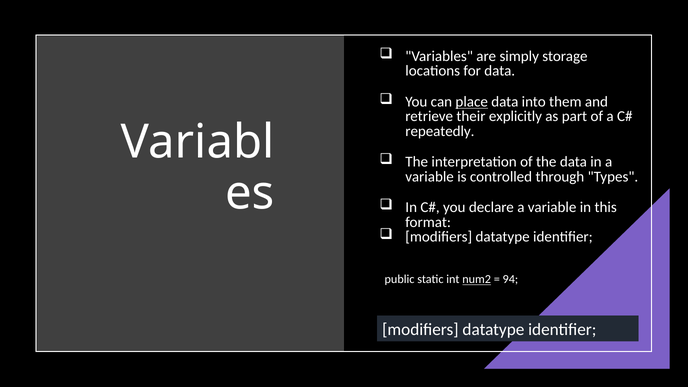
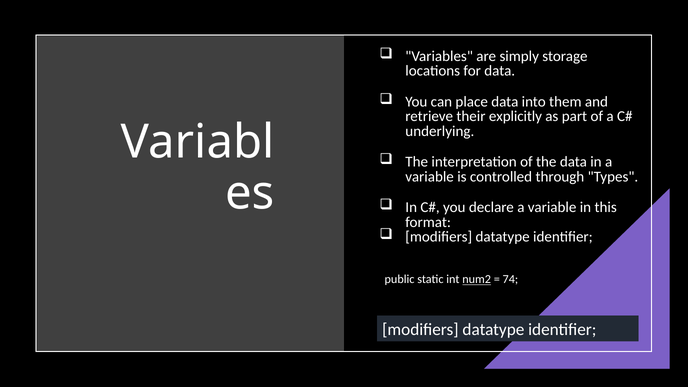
place underline: present -> none
repeatedly: repeatedly -> underlying
94: 94 -> 74
